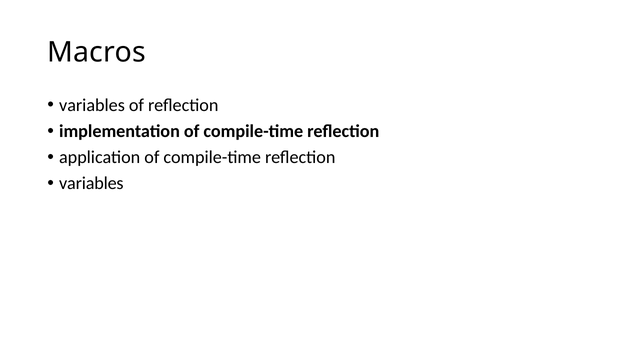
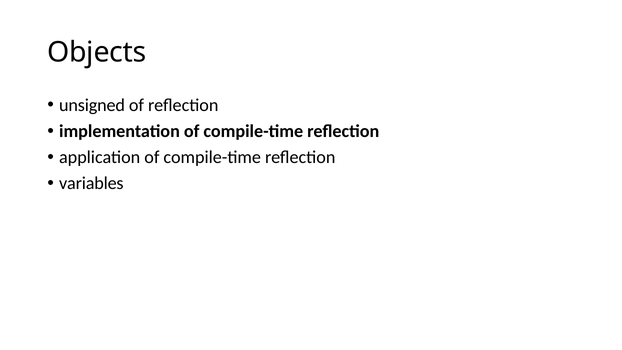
Macros: Macros -> Objects
variables at (92, 105): variables -> unsigned
